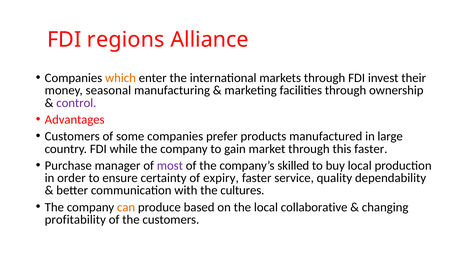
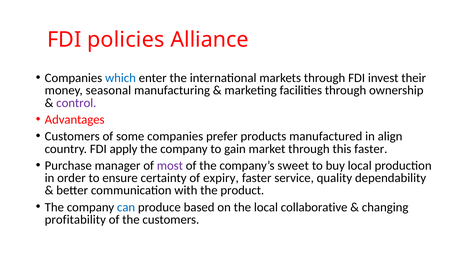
regions: regions -> policies
which colour: orange -> blue
large: large -> align
while: while -> apply
skilled: skilled -> sweet
cultures: cultures -> product
can colour: orange -> blue
